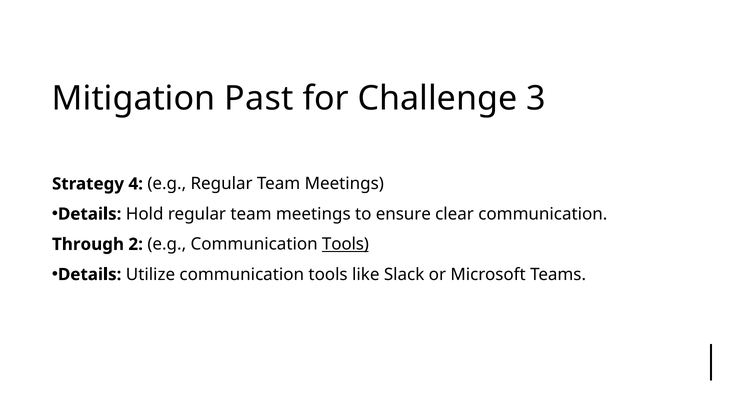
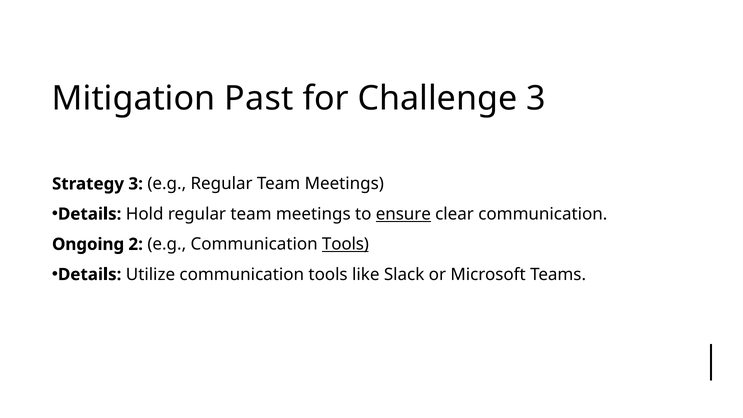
Strategy 4: 4 -> 3
ensure underline: none -> present
Through: Through -> Ongoing
